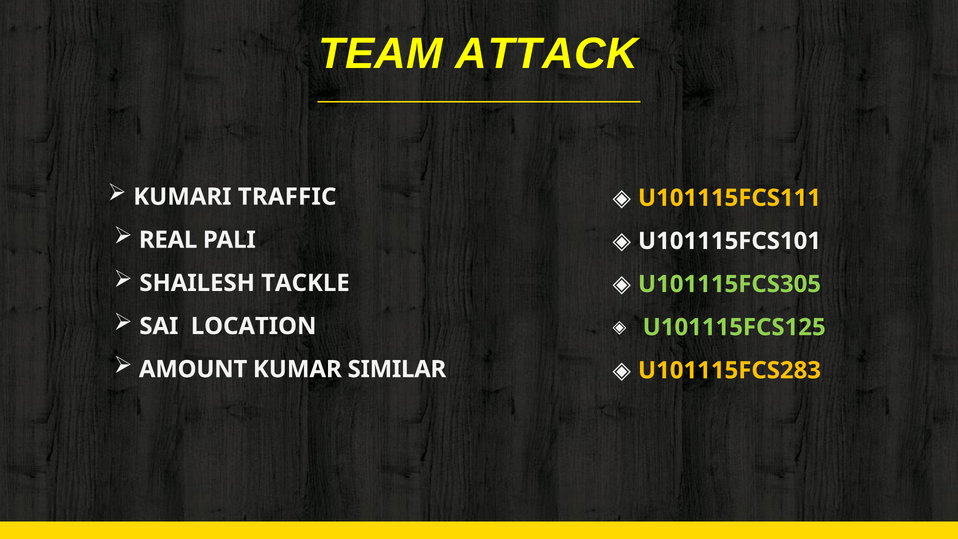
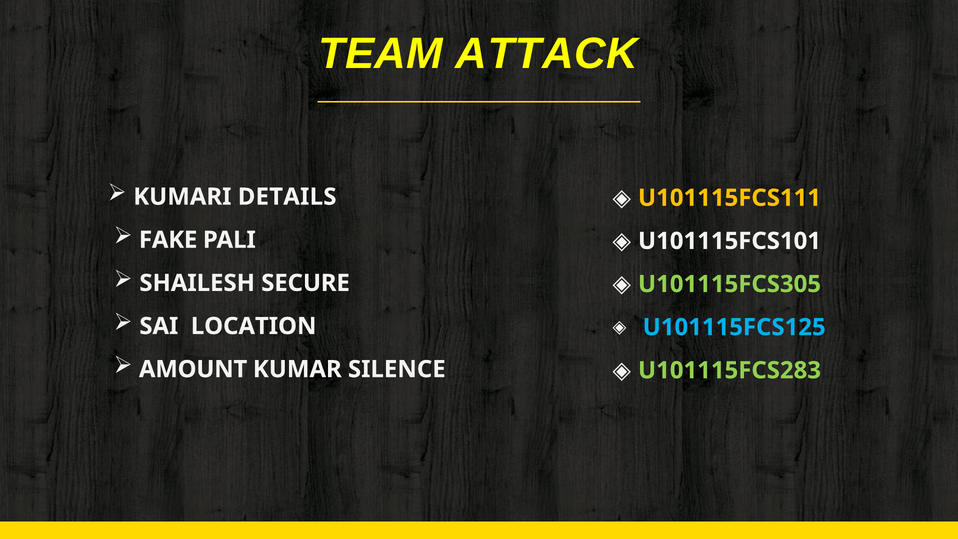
TRAFFIC: TRAFFIC -> DETAILS
REAL: REAL -> FAKE
TACKLE: TACKLE -> SECURE
U101115FCS125 colour: light green -> light blue
SIMILAR: SIMILAR -> SILENCE
U101115FCS283 colour: yellow -> light green
